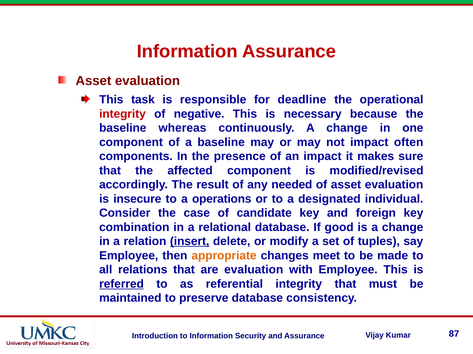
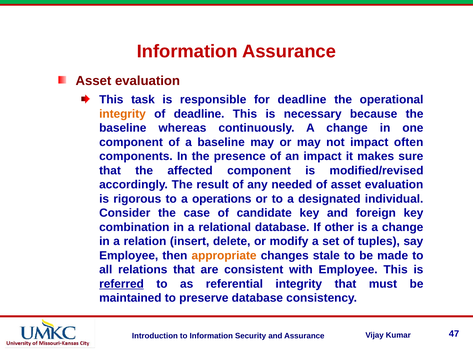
integrity at (122, 114) colour: red -> orange
of negative: negative -> deadline
insecure: insecure -> rigorous
good: good -> other
insert underline: present -> none
meet: meet -> stale
are evaluation: evaluation -> consistent
87: 87 -> 47
